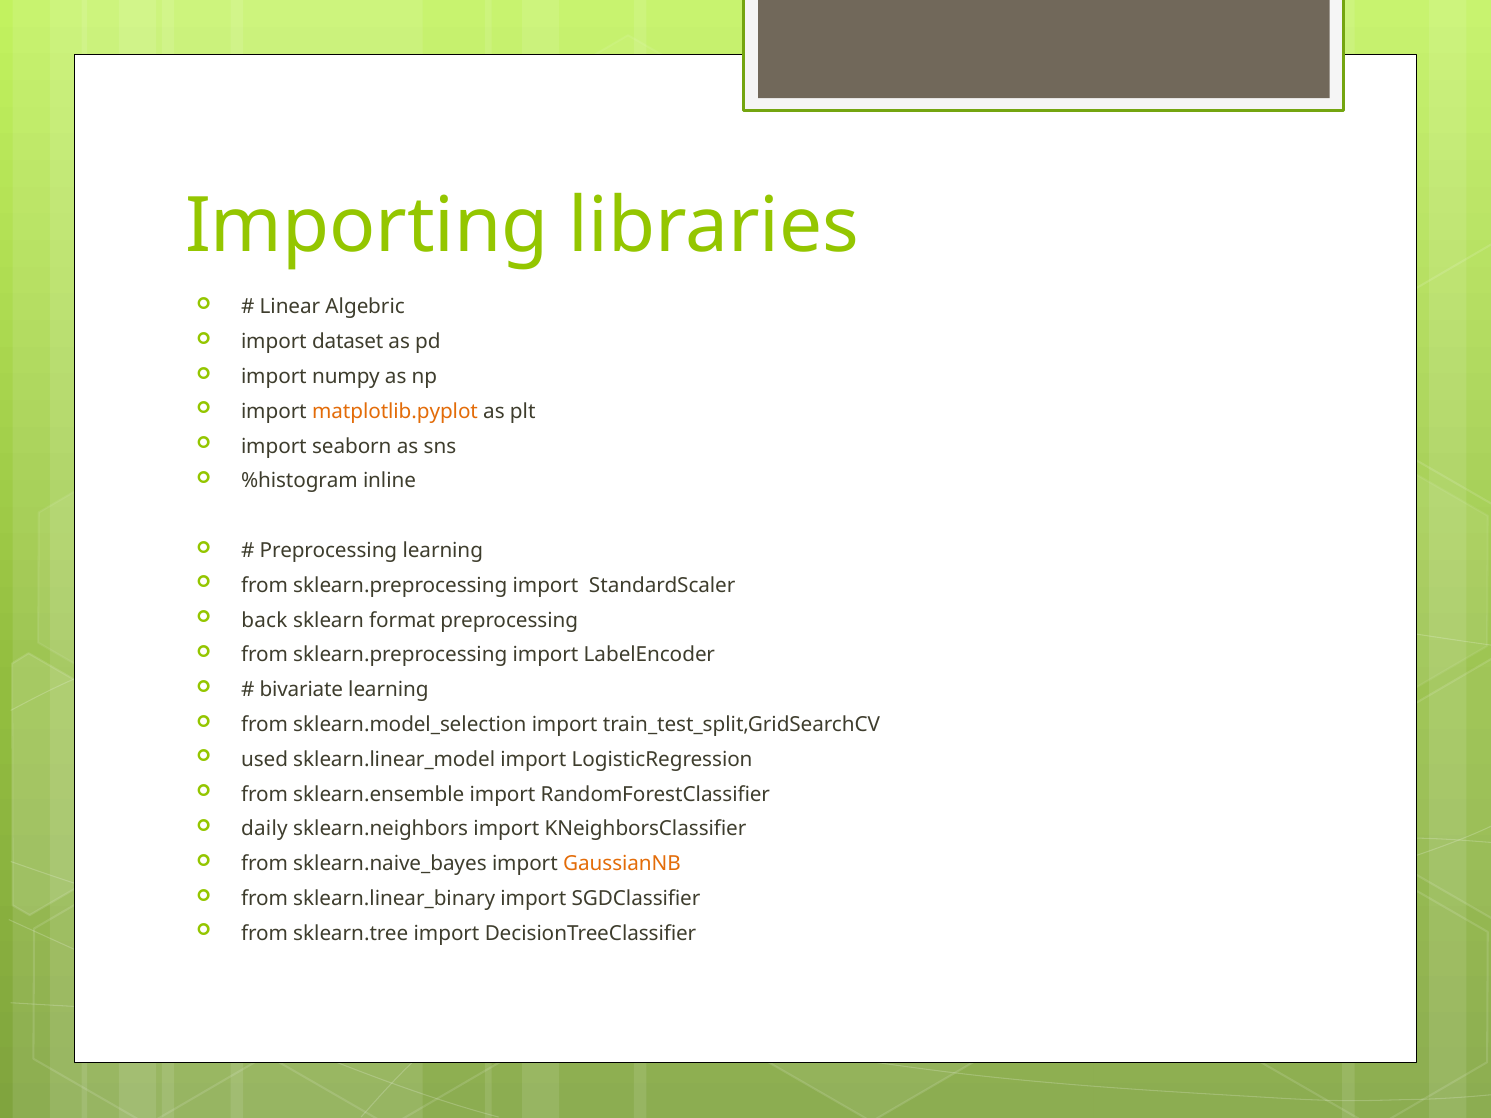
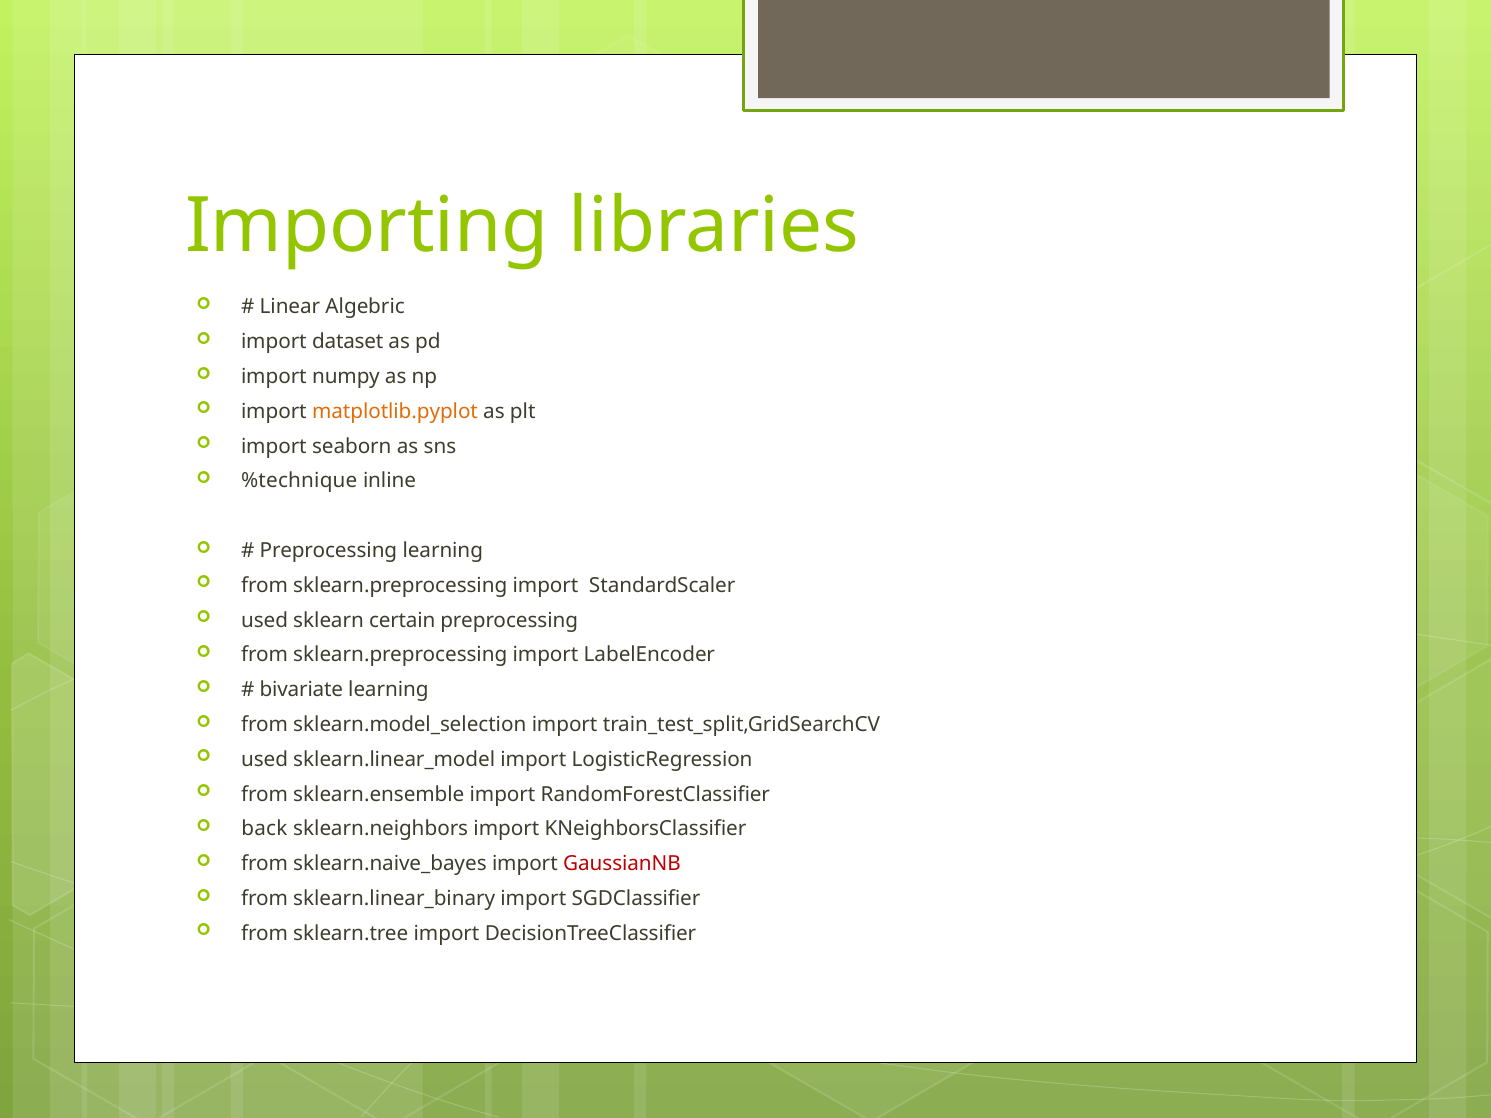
%histogram: %histogram -> %technique
back at (264, 620): back -> used
format: format -> certain
daily: daily -> back
GaussianNB colour: orange -> red
